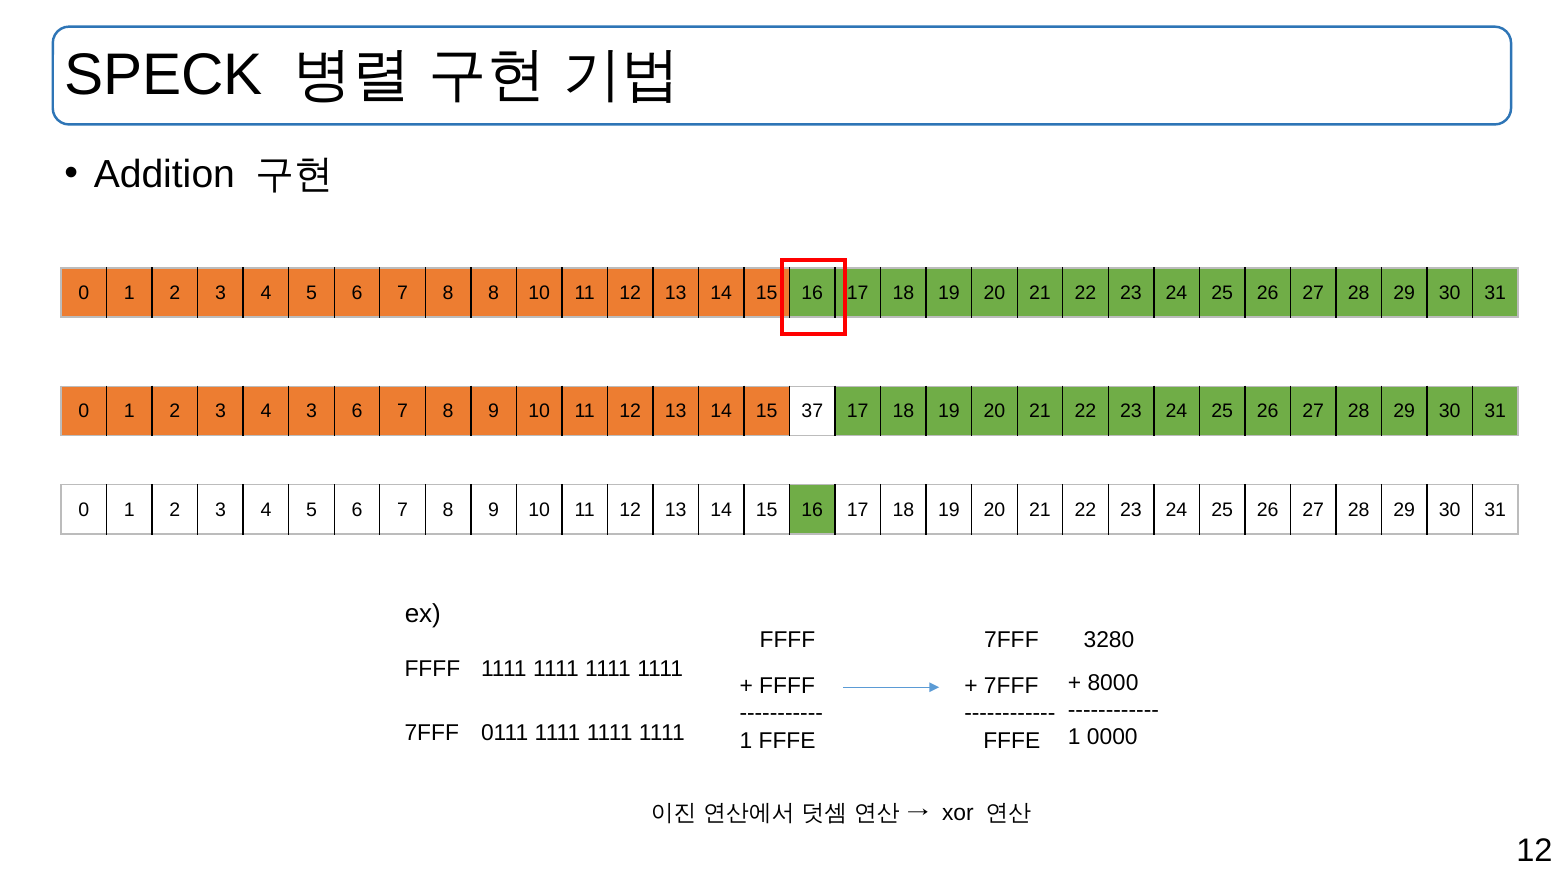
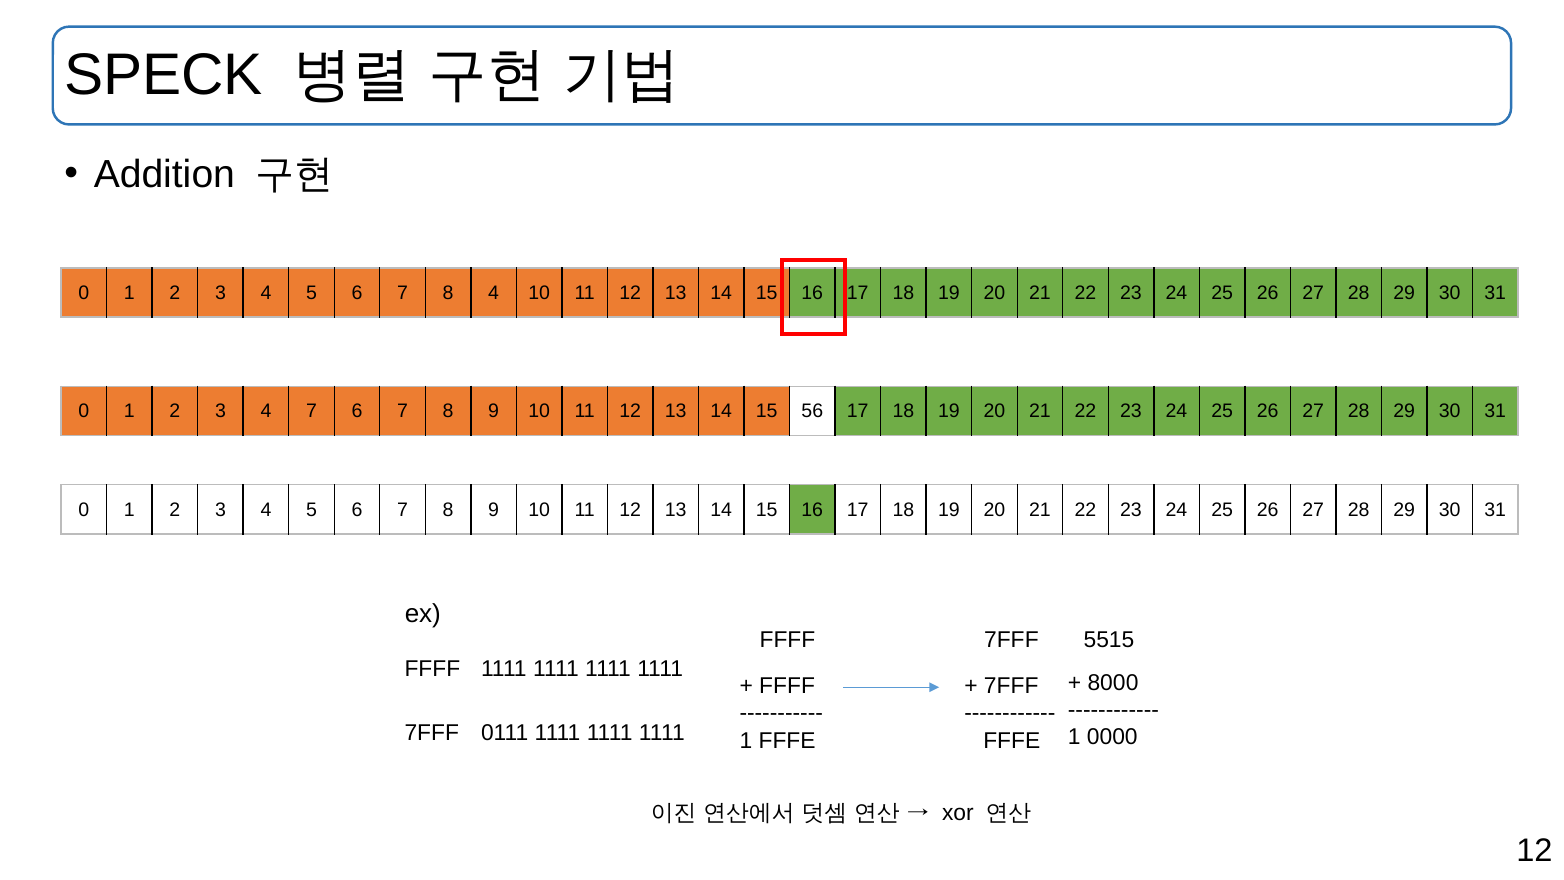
8 8: 8 -> 4
4 3: 3 -> 7
37: 37 -> 56
3280: 3280 -> 5515
